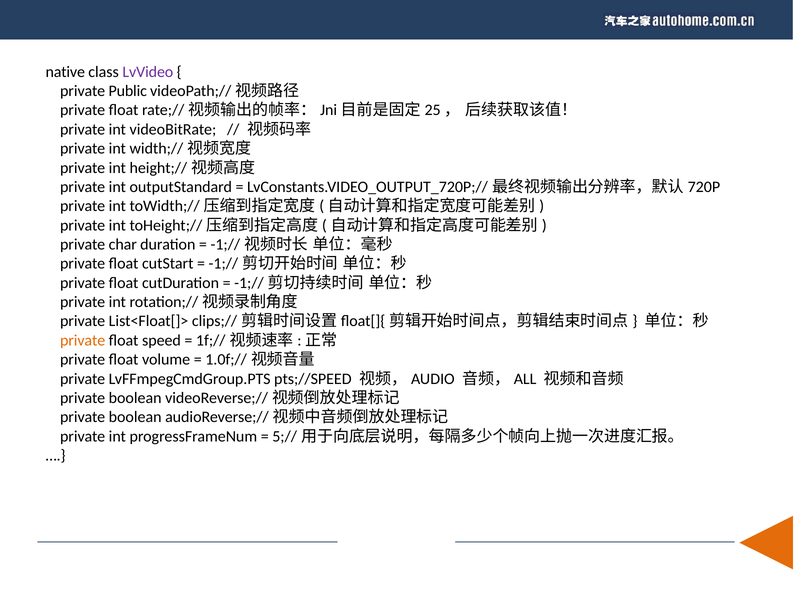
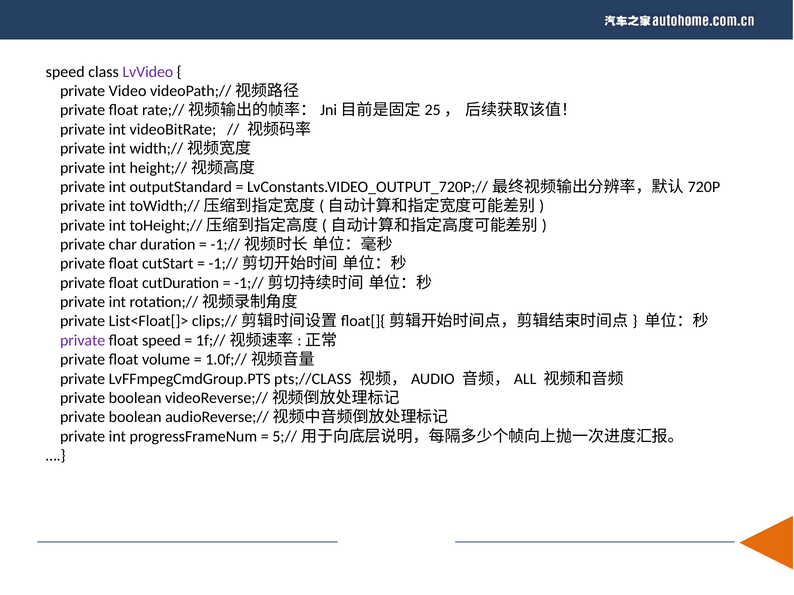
native at (65, 72): native -> speed
Public: Public -> Video
private at (83, 341) colour: orange -> purple
pts;//SPEED: pts;//SPEED -> pts;//CLASS
